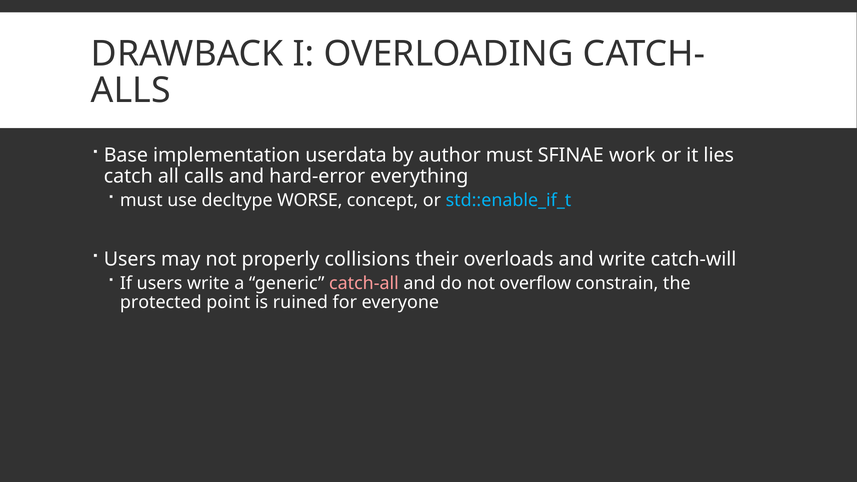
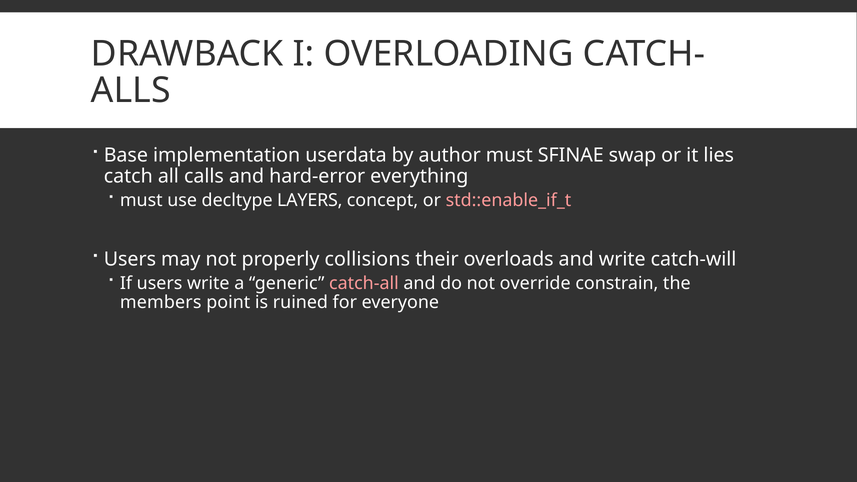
work: work -> swap
WORSE: WORSE -> LAYERS
std::enable_if_t colour: light blue -> pink
overflow: overflow -> override
protected: protected -> members
